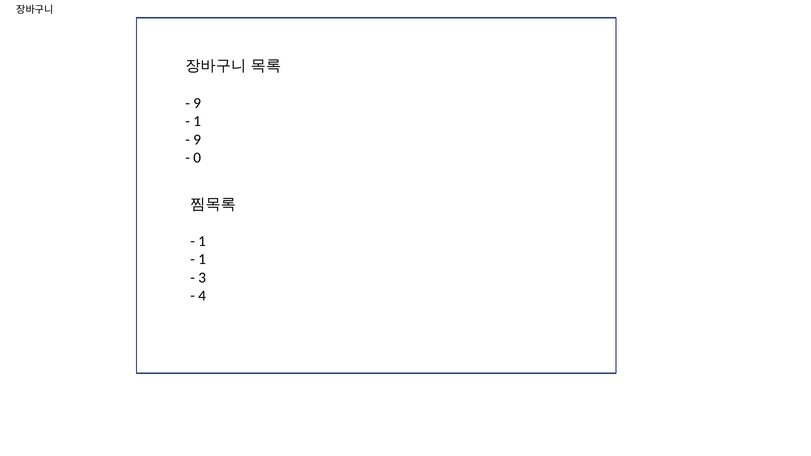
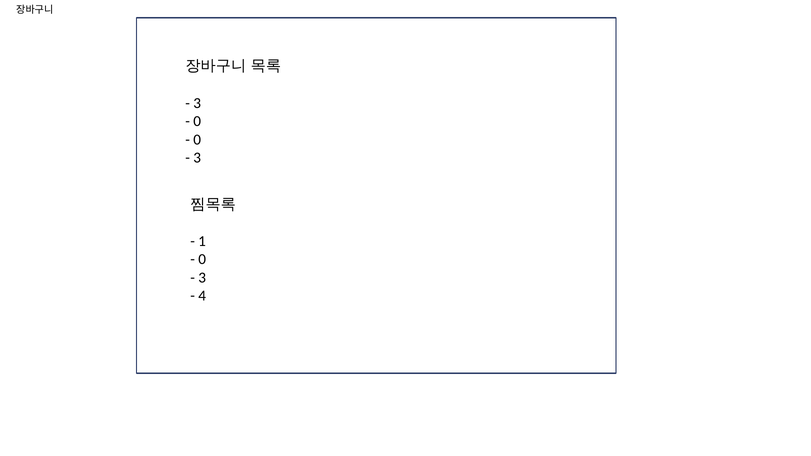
9 at (197, 103): 9 -> 3
1 at (197, 121): 1 -> 0
9 at (197, 140): 9 -> 0
0 at (197, 158): 0 -> 3
1 at (202, 259): 1 -> 0
